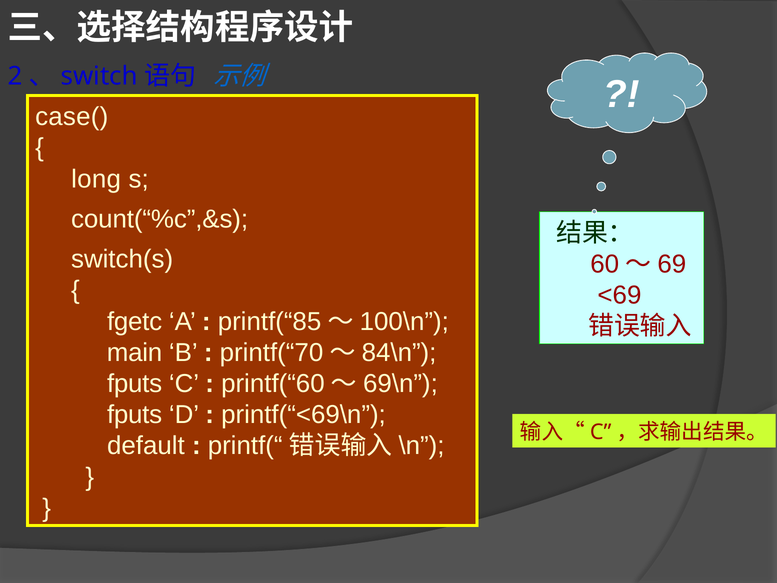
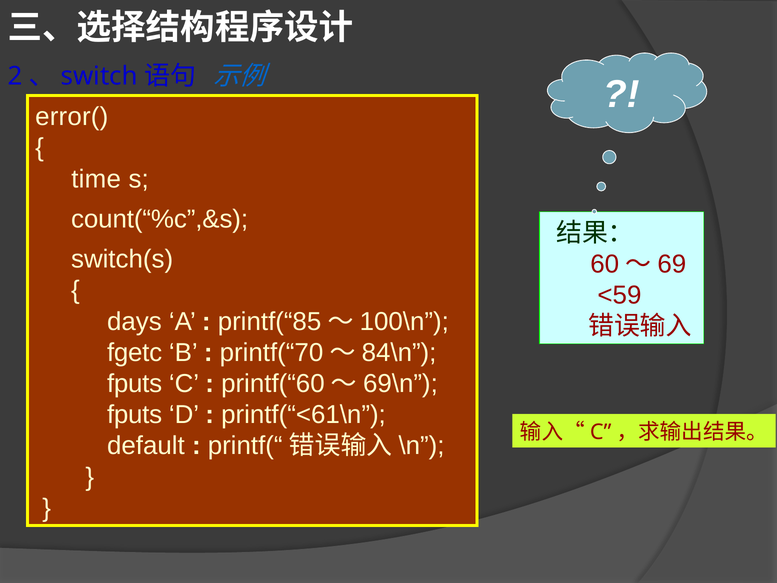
case(: case( -> error(
long: long -> time
<69: <69 -> <59
fgetc: fgetc -> days
main: main -> fgetc
printf(“<69\n: printf(“<69\n -> printf(“<61\n
